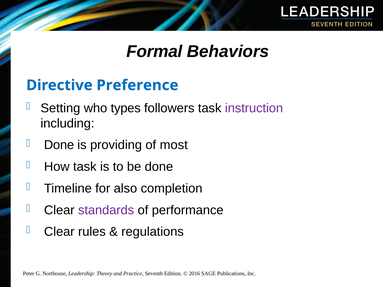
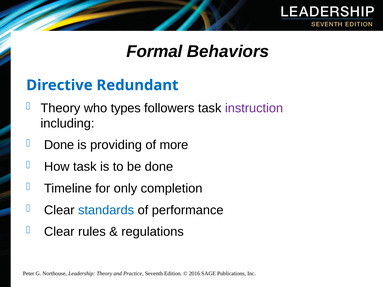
Preference: Preference -> Redundant
Setting at (60, 108): Setting -> Theory
most: most -> more
also: also -> only
standards colour: purple -> blue
